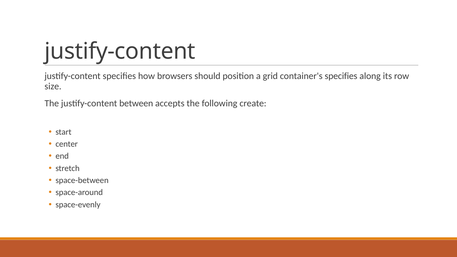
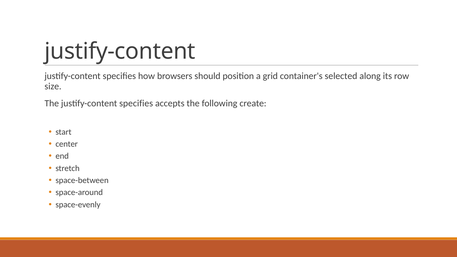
container's specifies: specifies -> selected
The justify-content between: between -> specifies
